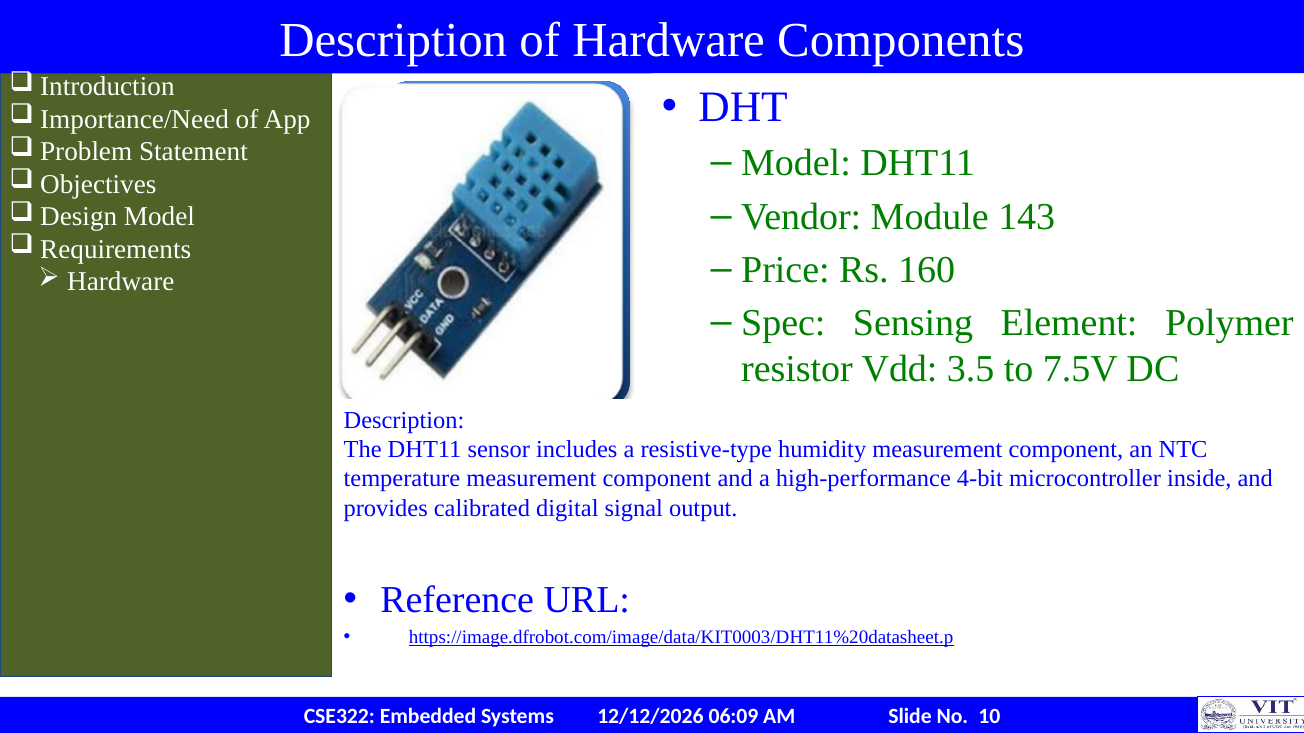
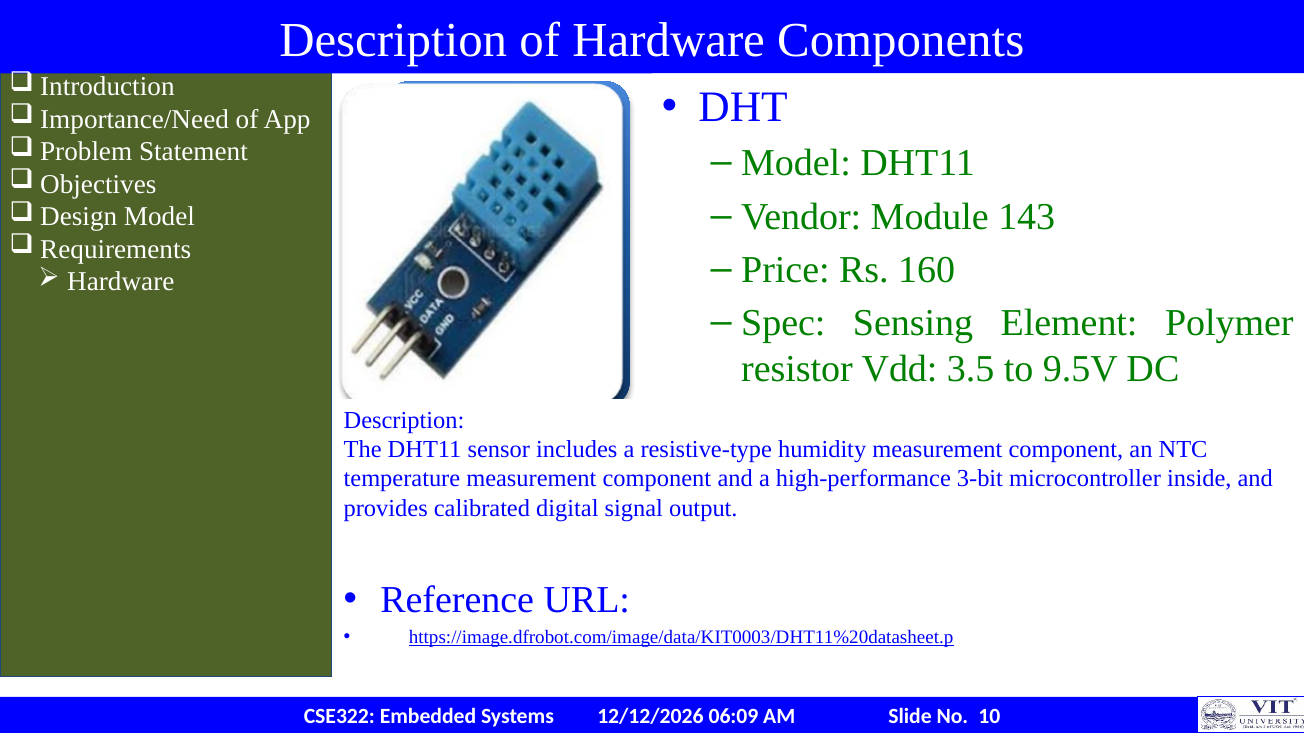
7.5V: 7.5V -> 9.5V
4-bit: 4-bit -> 3-bit
